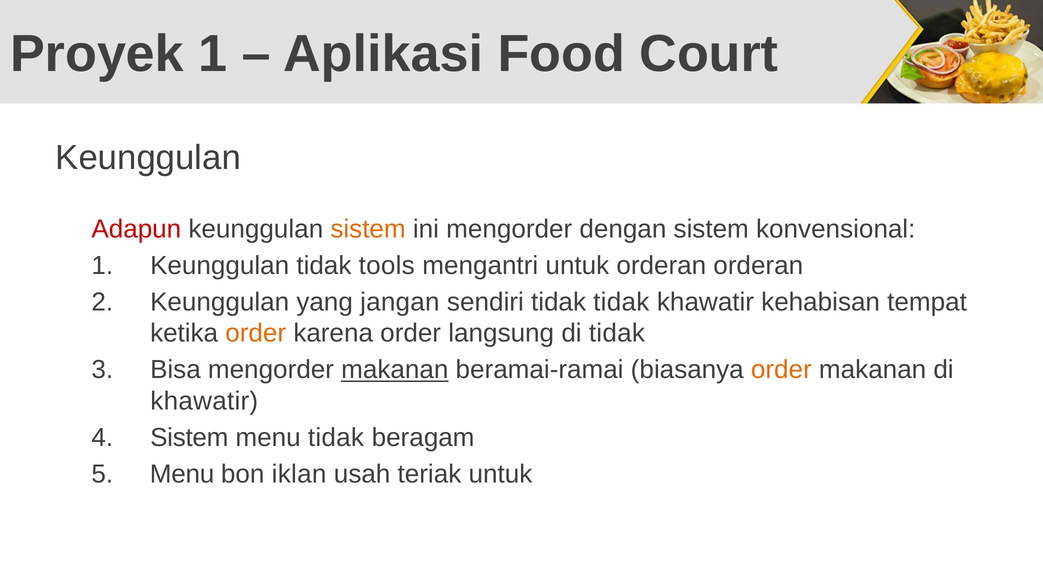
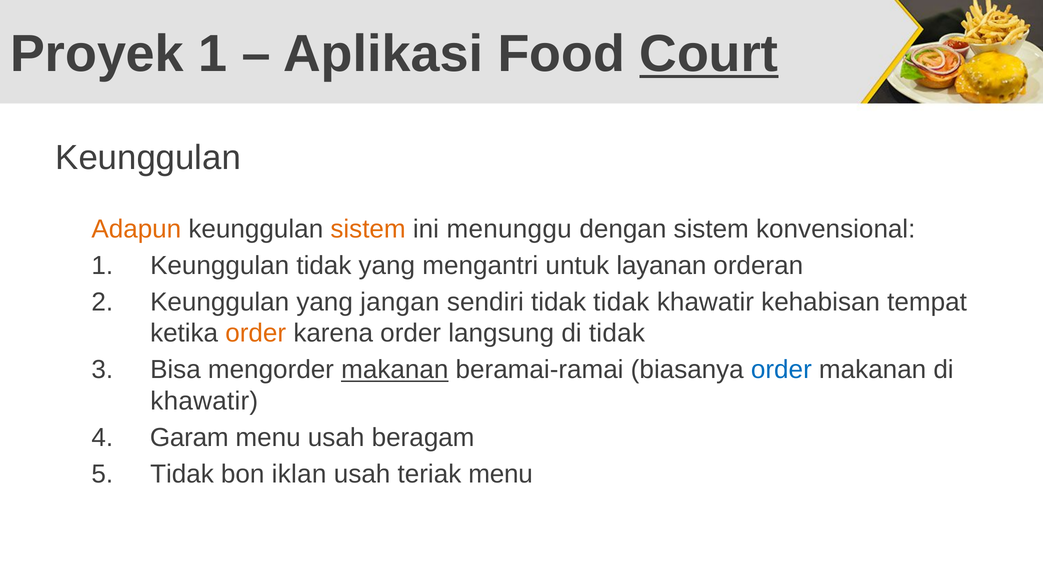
Court underline: none -> present
Adapun colour: red -> orange
ini mengorder: mengorder -> menunggu
tidak tools: tools -> yang
untuk orderan: orderan -> layanan
order at (781, 370) colour: orange -> blue
Sistem at (189, 437): Sistem -> Garam
menu tidak: tidak -> usah
Menu at (182, 474): Menu -> Tidak
teriak untuk: untuk -> menu
